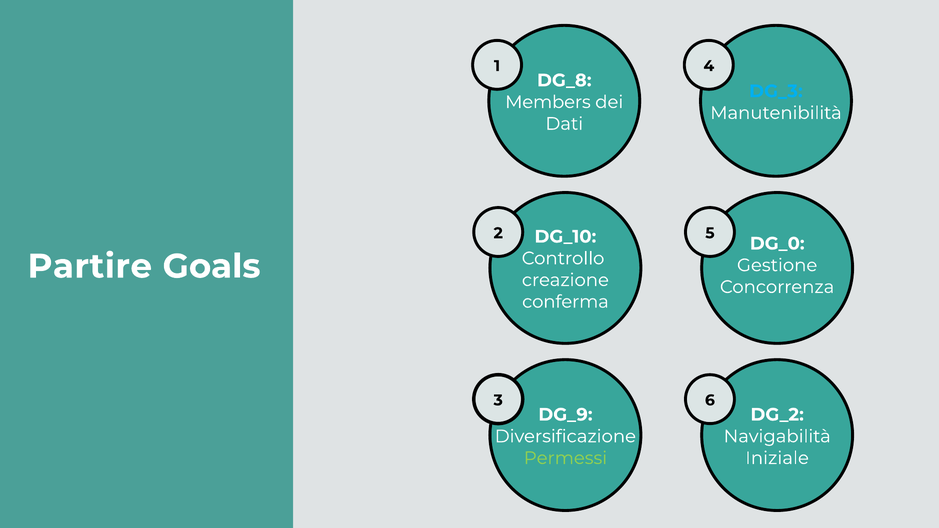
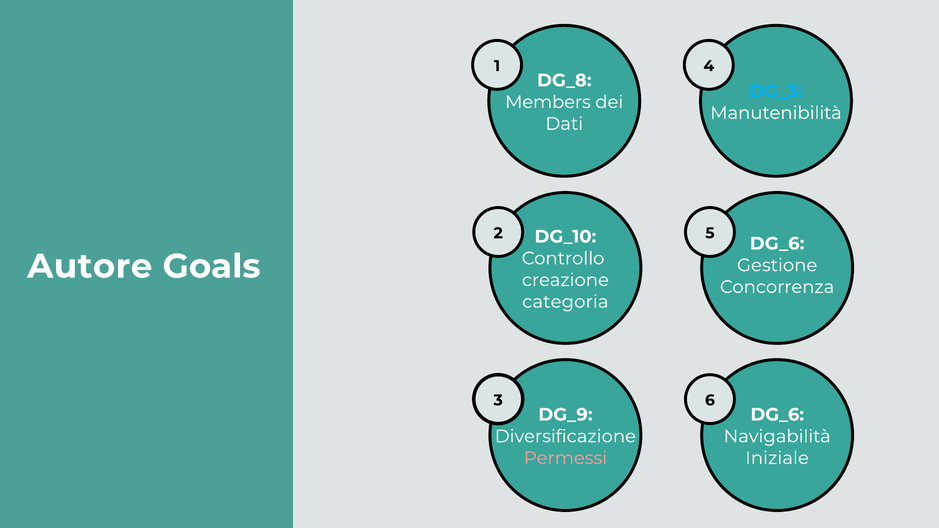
DG_0 at (777, 244): DG_0 -> DG_6
Partire: Partire -> Autore
conferma: conferma -> categoria
DG_2 at (777, 415): DG_2 -> DG_6
Permessi colour: light green -> pink
